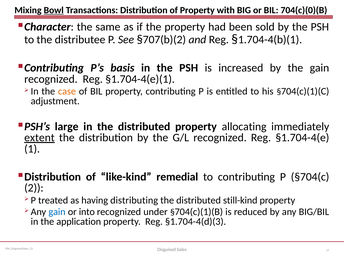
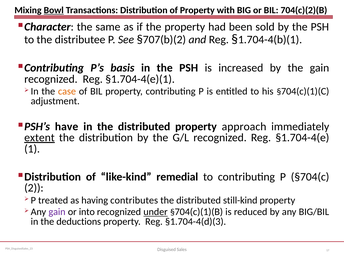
704(c)(0)(B: 704(c)(0)(B -> 704(c)(2)(B
large: large -> have
allocating: allocating -> approach
distributing: distributing -> contributes
gain at (57, 212) colour: blue -> purple
under underline: none -> present
application: application -> deductions
